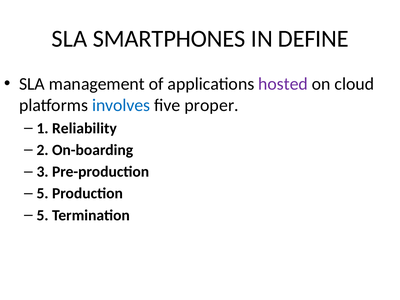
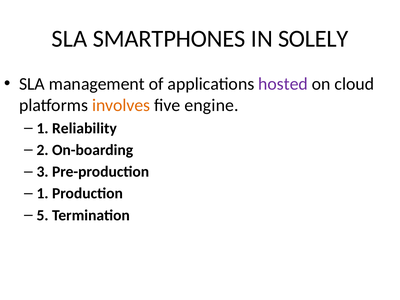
DEFINE: DEFINE -> SOLELY
involves colour: blue -> orange
proper: proper -> engine
5 at (43, 193): 5 -> 1
